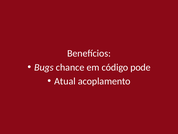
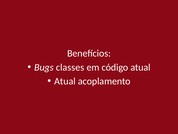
chance: chance -> classes
código pode: pode -> atual
